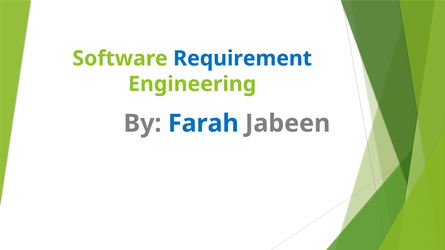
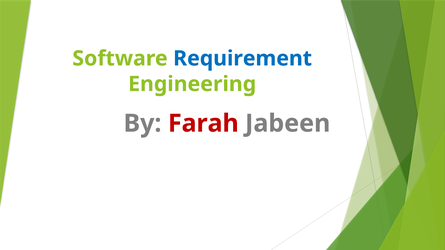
Farah colour: blue -> red
